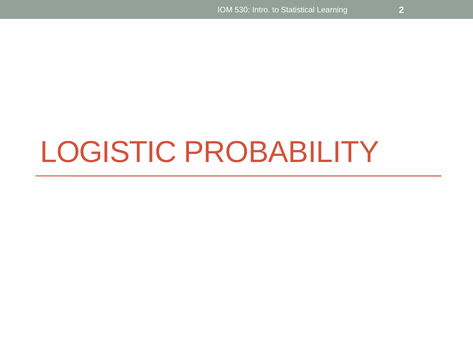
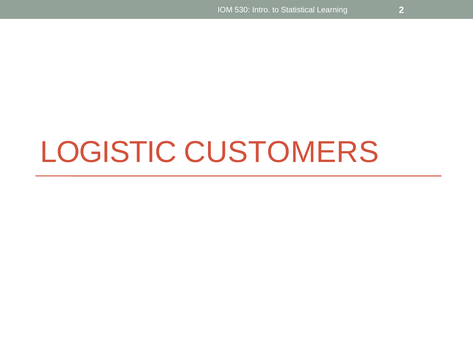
PROBABILITY: PROBABILITY -> CUSTOMERS
